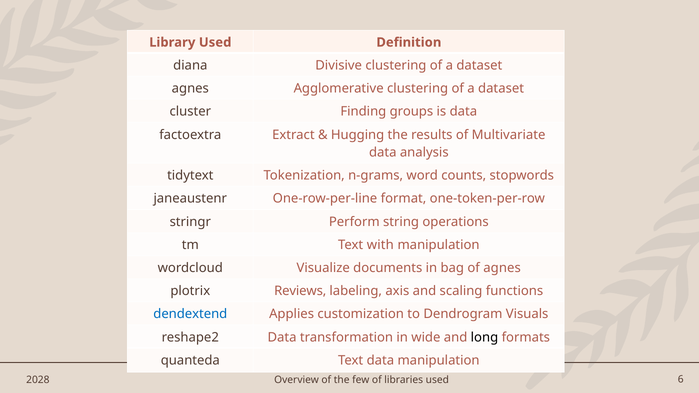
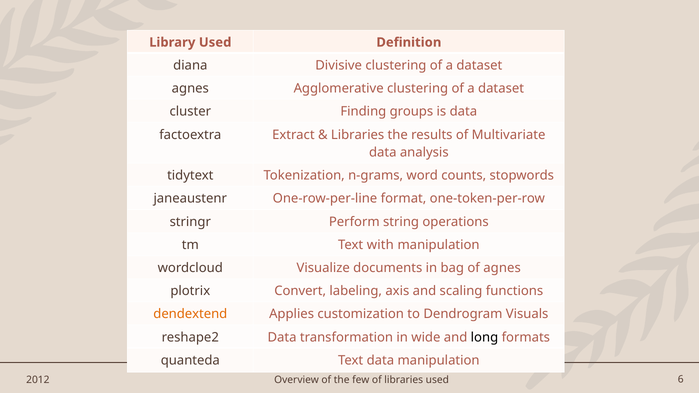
Hugging at (358, 135): Hugging -> Libraries
Reviews: Reviews -> Convert
dendextend colour: blue -> orange
2028: 2028 -> 2012
